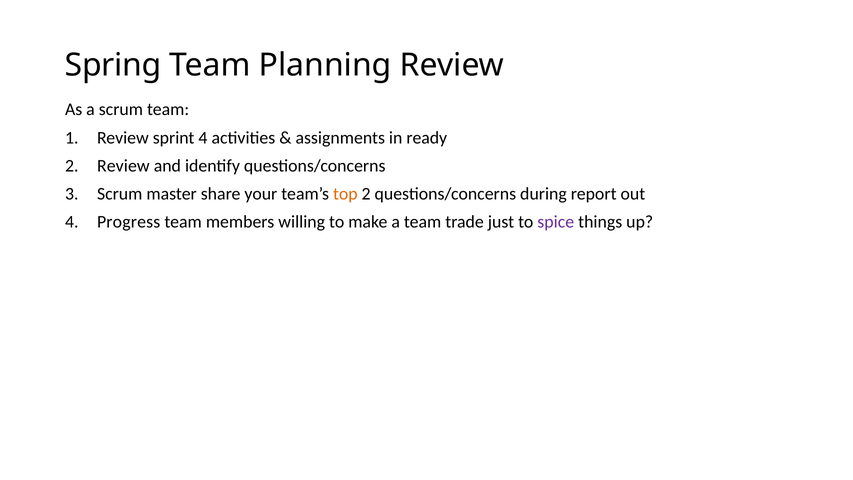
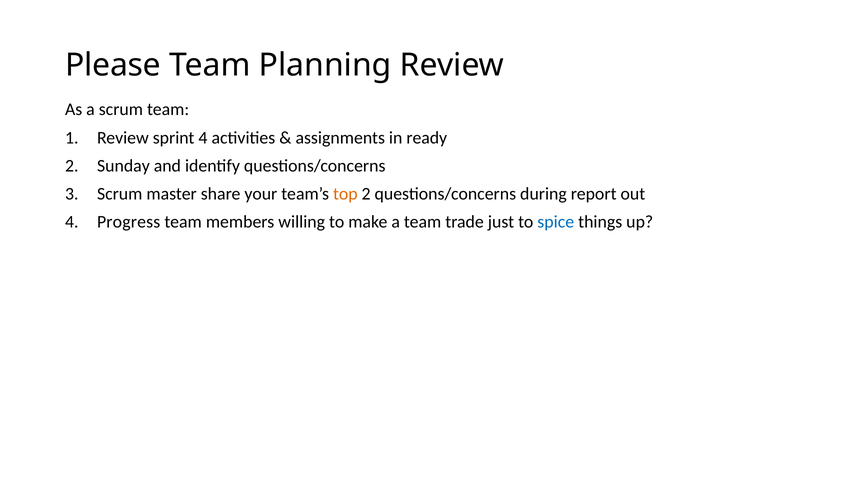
Spring: Spring -> Please
2 Review: Review -> Sunday
spice colour: purple -> blue
